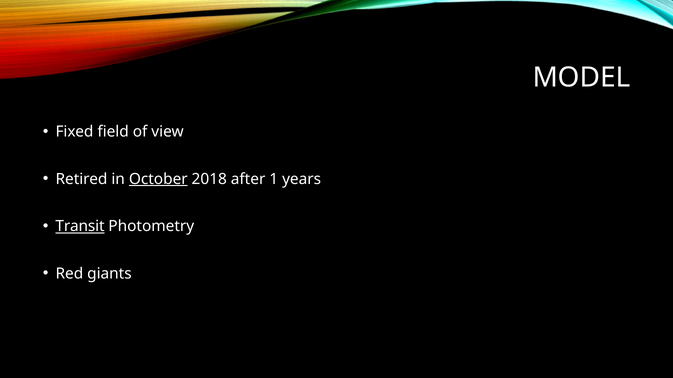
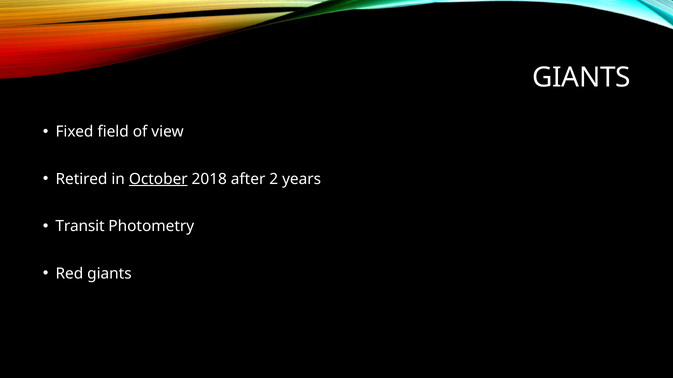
MODEL at (581, 78): MODEL -> GIANTS
1: 1 -> 2
Transit underline: present -> none
